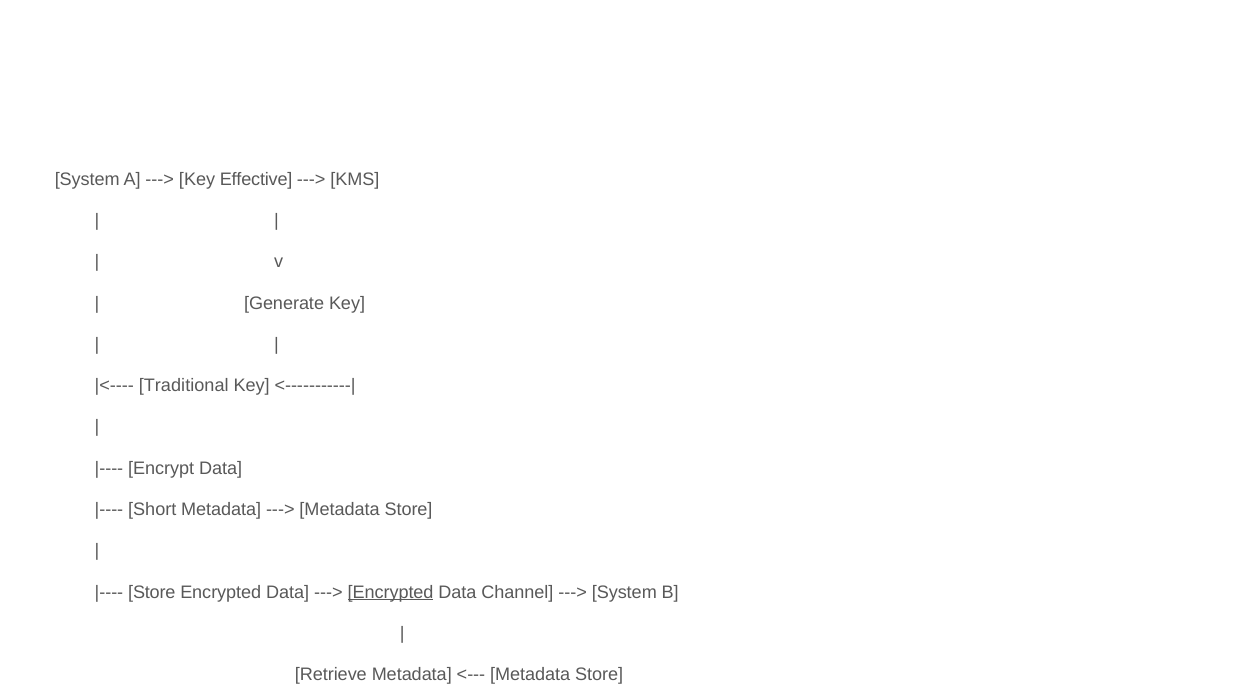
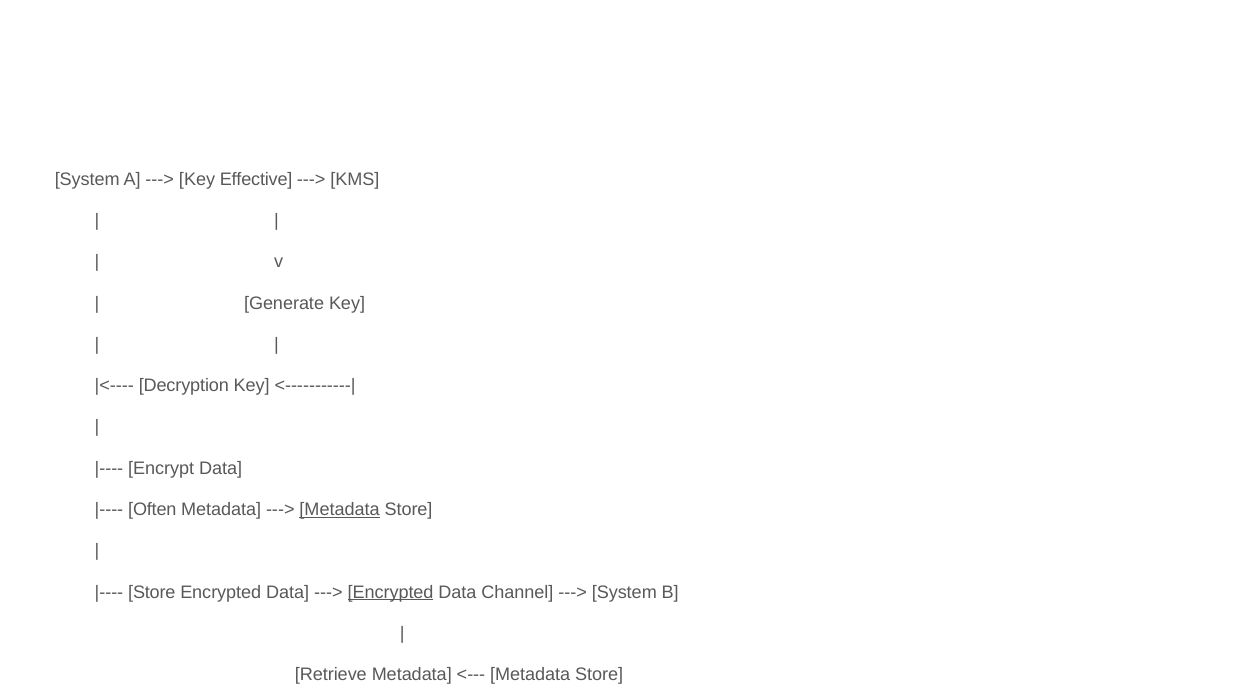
Traditional at (184, 386): Traditional -> Decryption
Short: Short -> Often
Metadata at (340, 510) underline: none -> present
